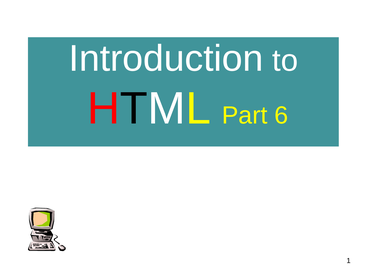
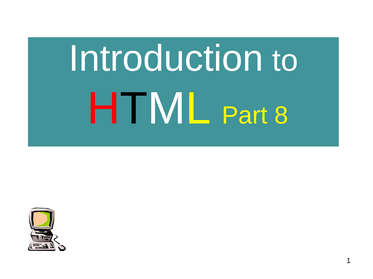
6: 6 -> 8
